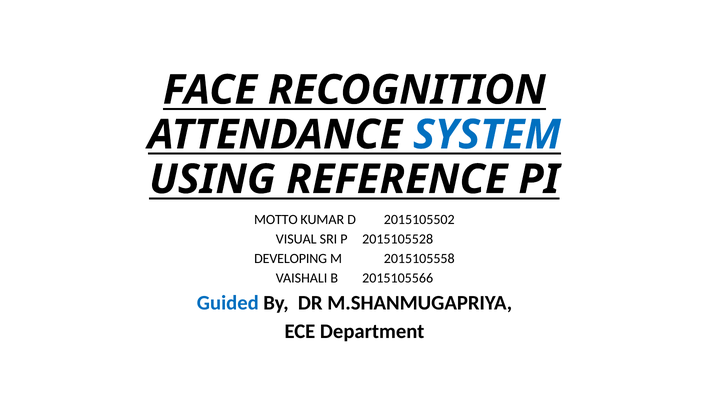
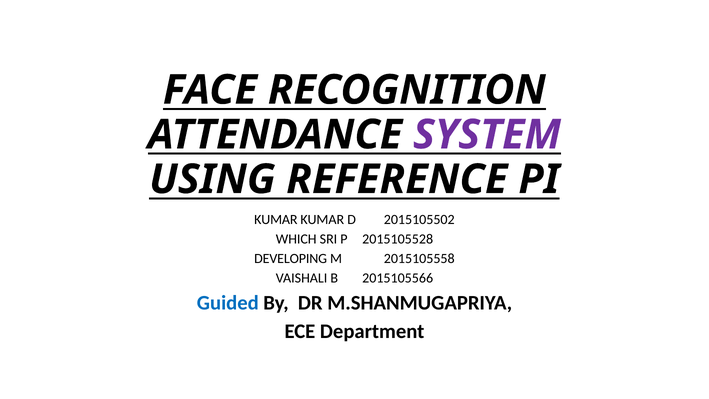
SYSTEM colour: blue -> purple
MOTTO at (276, 220): MOTTO -> KUMAR
VISUAL: VISUAL -> WHICH
